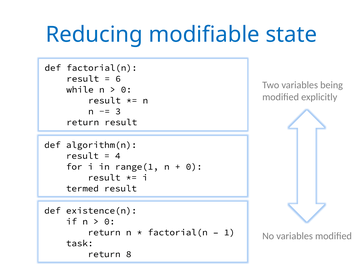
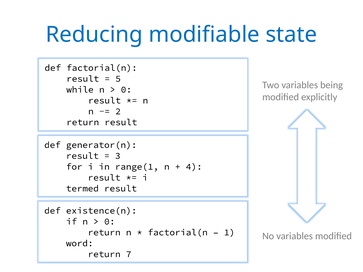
6: 6 -> 5
3: 3 -> 2
algorithm(n: algorithm(n -> generator(n
4: 4 -> 3
0 at (194, 167): 0 -> 4
task: task -> word
8: 8 -> 7
